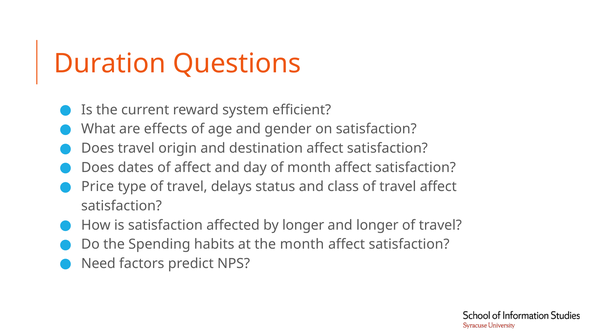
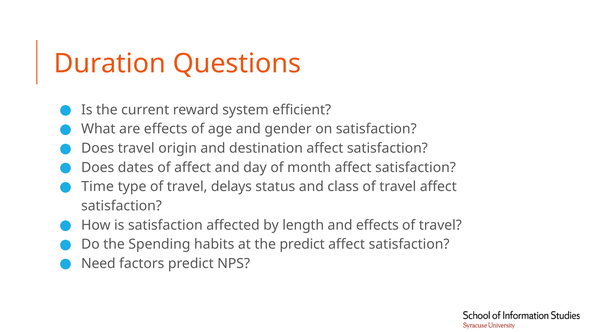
Price: Price -> Time
by longer: longer -> length
and longer: longer -> effects
the month: month -> predict
